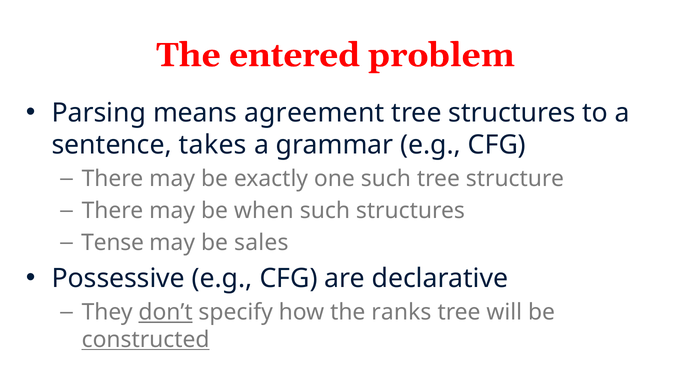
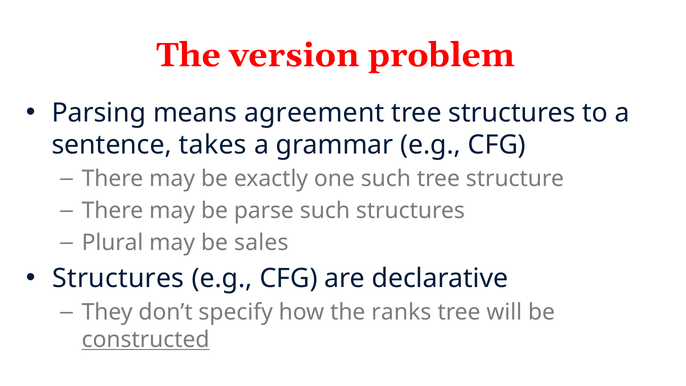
entered: entered -> version
when: when -> parse
Tense: Tense -> Plural
Possessive at (118, 278): Possessive -> Structures
don’t underline: present -> none
